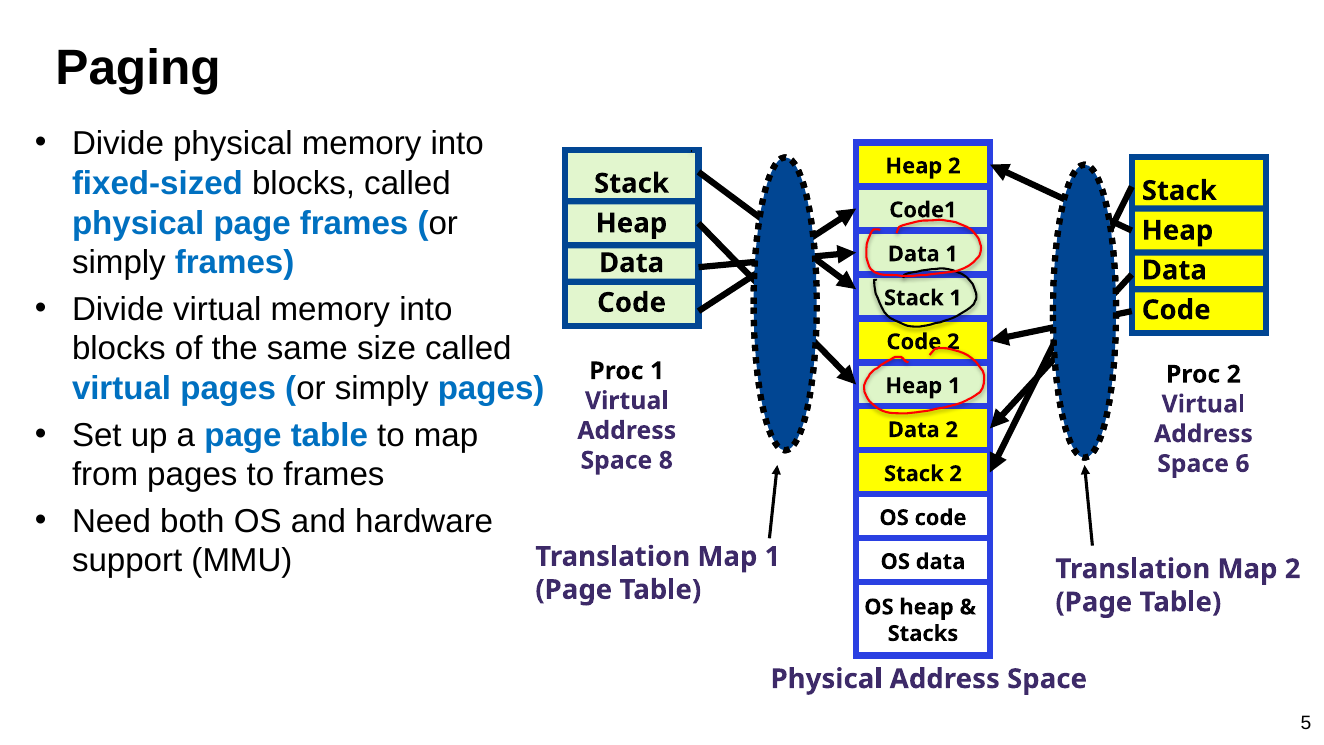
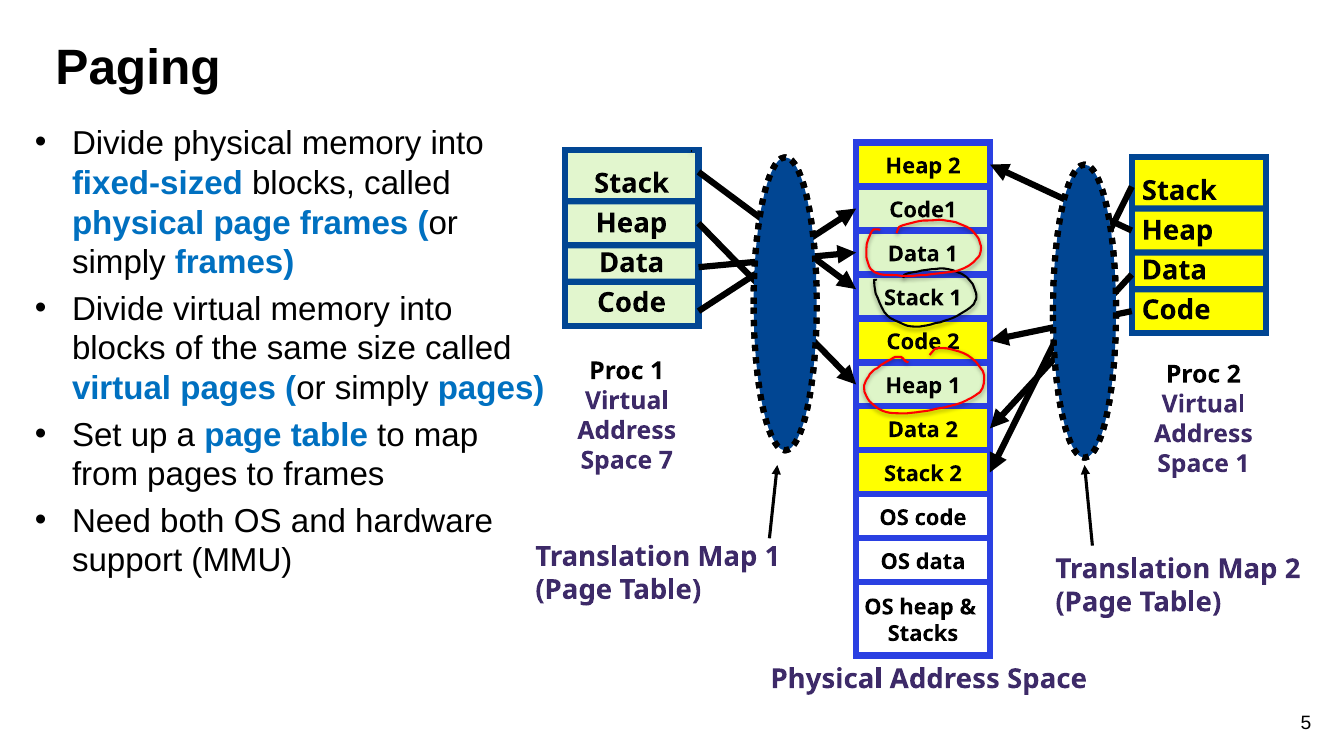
8: 8 -> 7
Space 6: 6 -> 1
